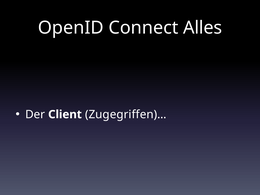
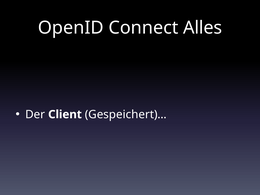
Zugegriffen)…: Zugegriffen)… -> Gespeichert)…
